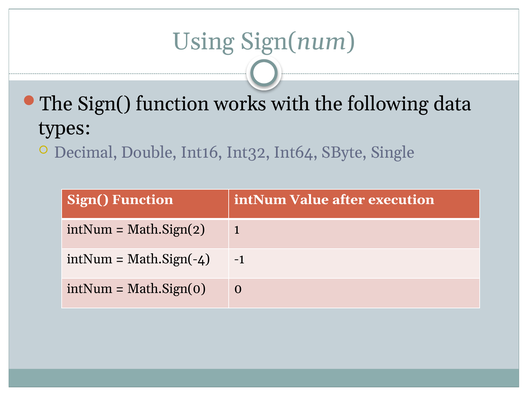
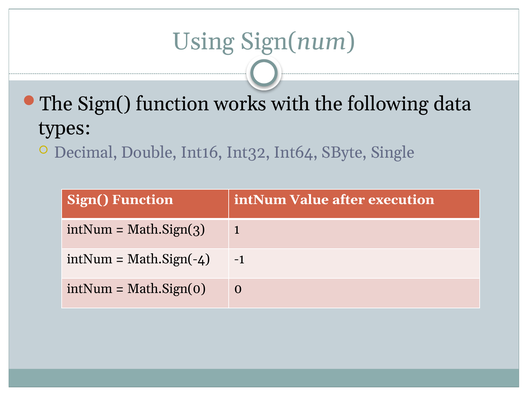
Math.Sign(2: Math.Sign(2 -> Math.Sign(3
